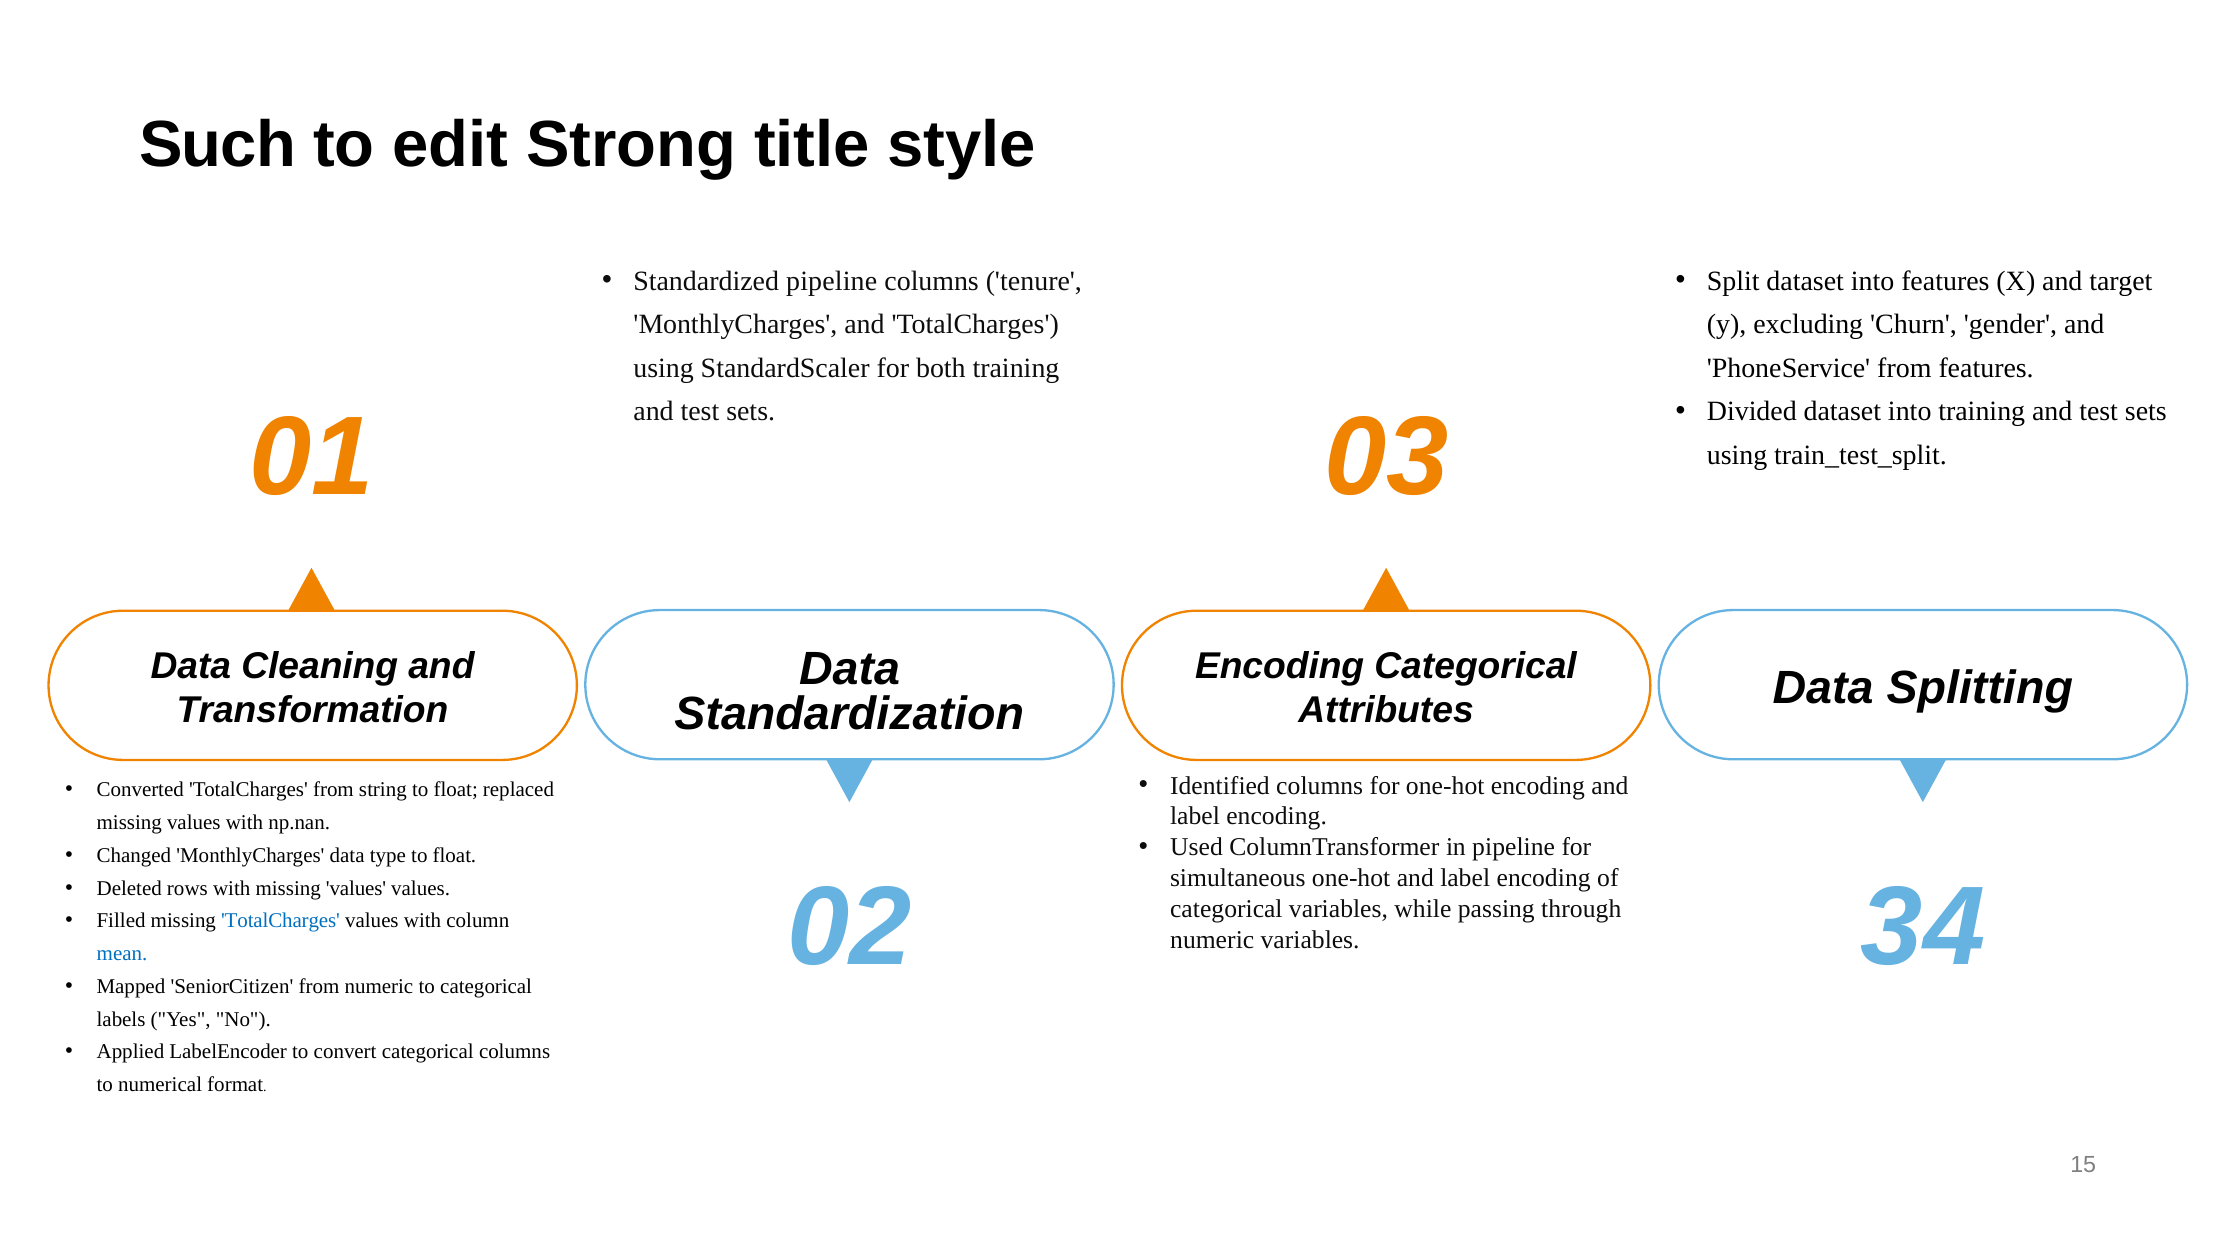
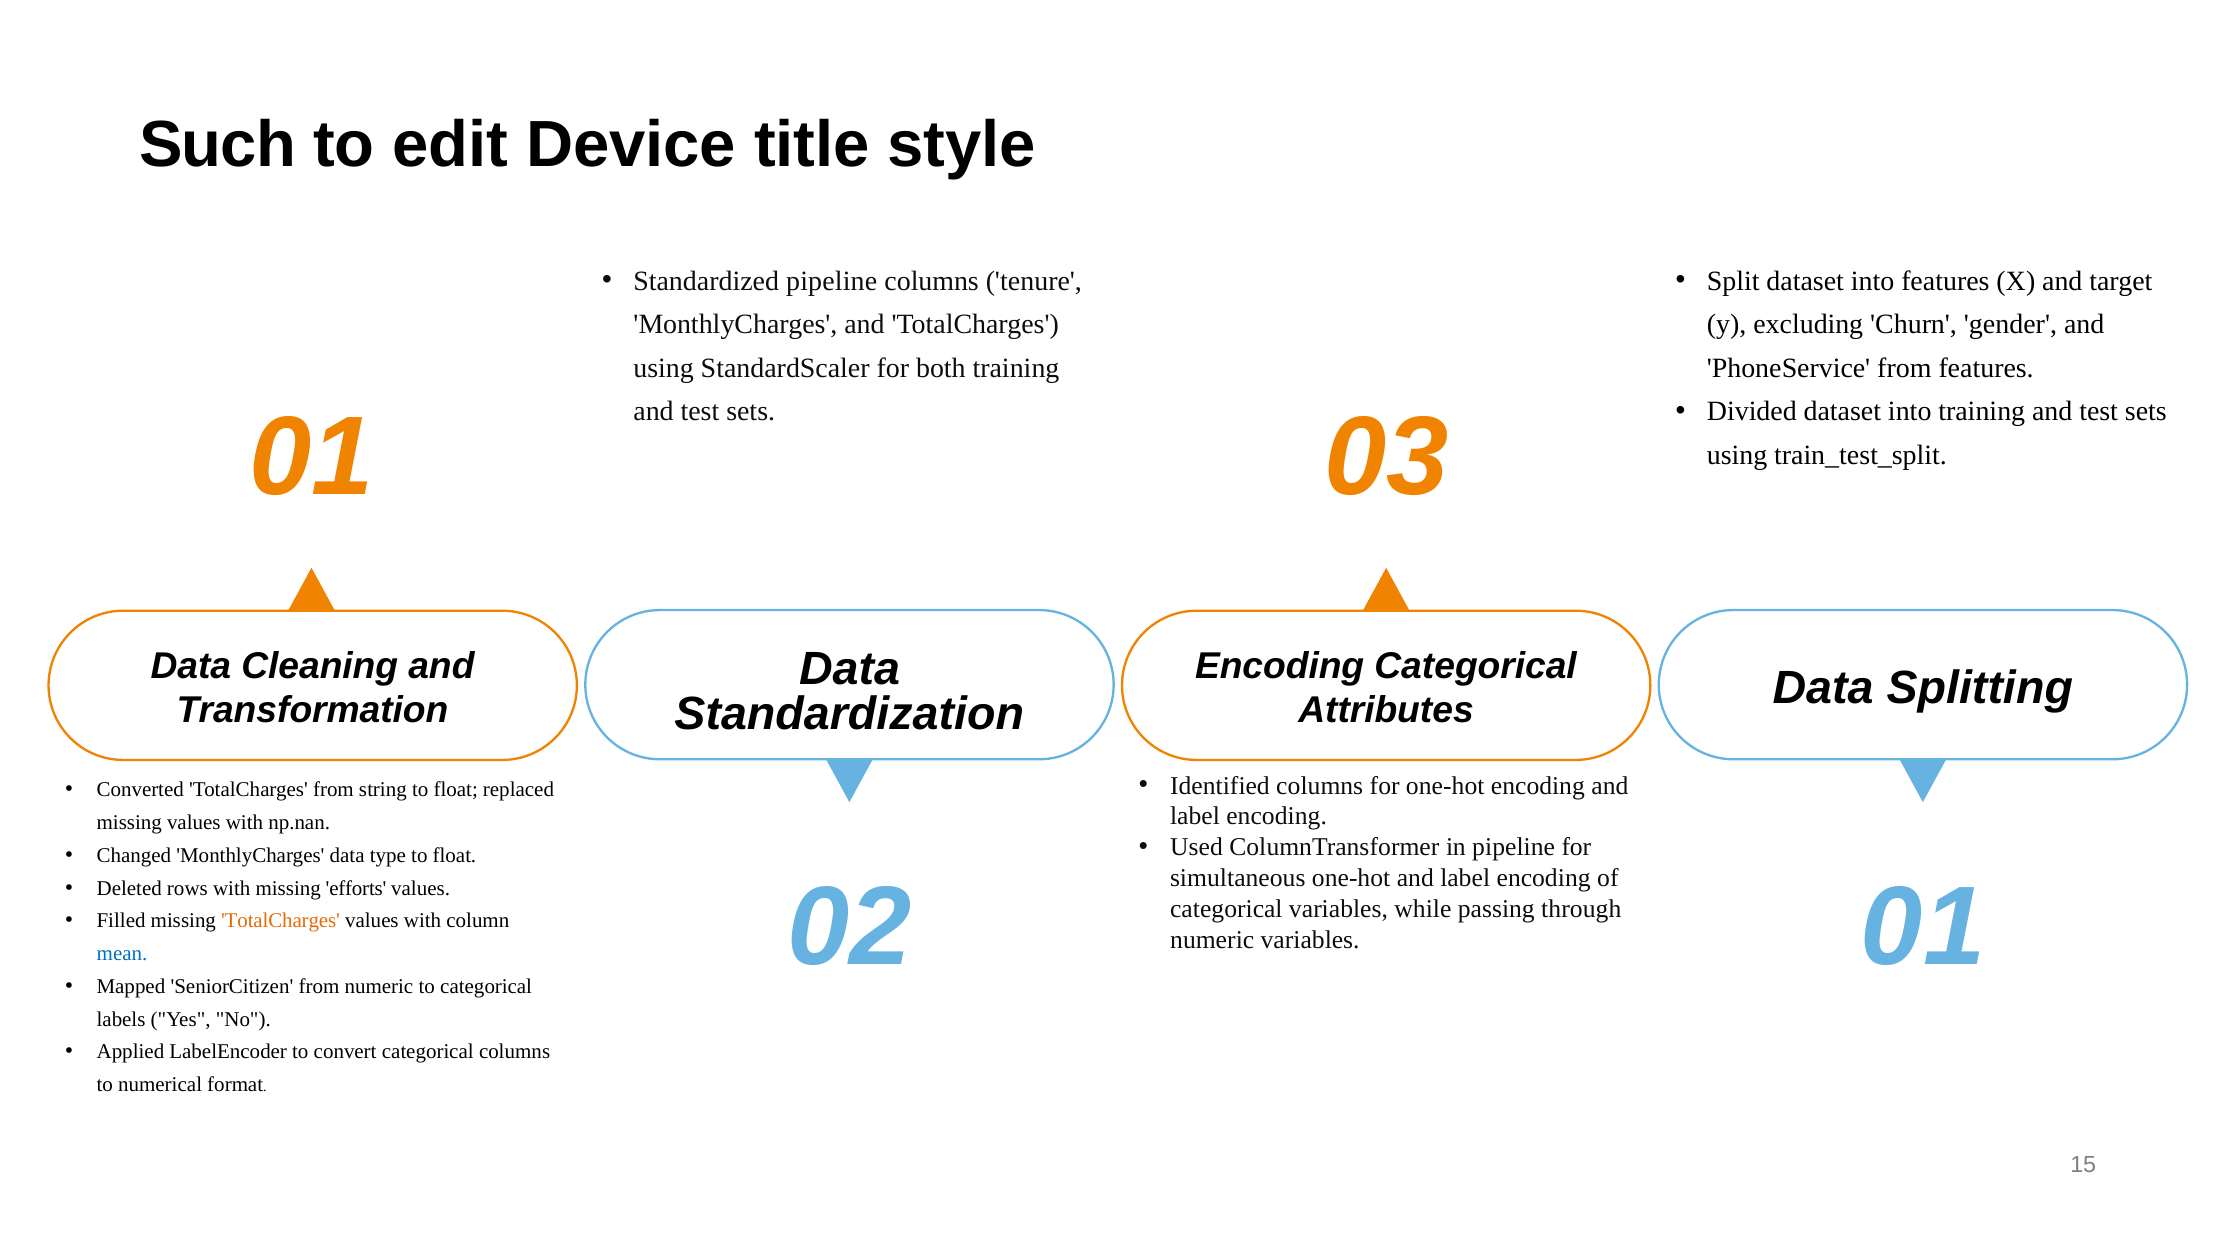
Strong: Strong -> Device
with missing values: values -> efforts
TotalCharges at (281, 921) colour: blue -> orange
variables 34: 34 -> 01
